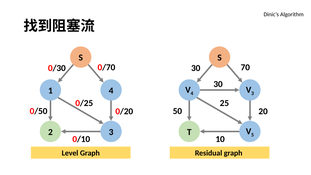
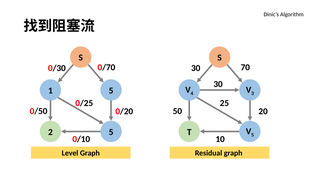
1 4: 4 -> 5
2 3: 3 -> 5
